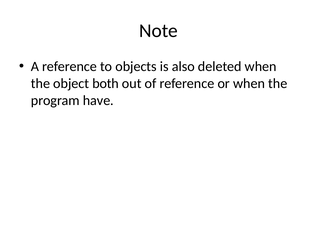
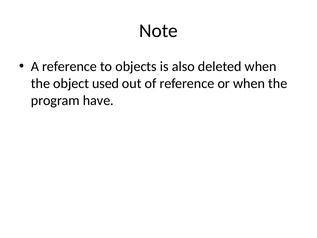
both: both -> used
